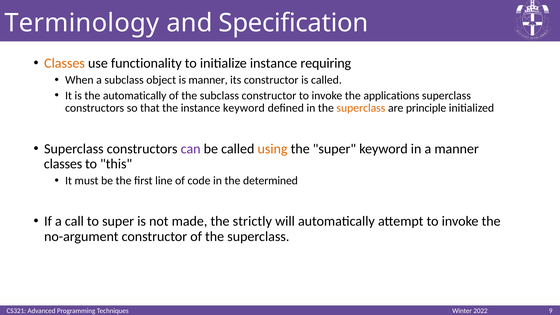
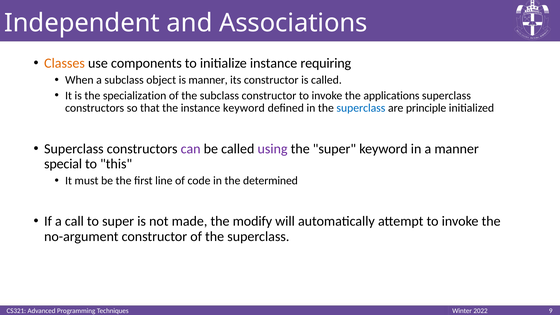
Terminology: Terminology -> Independent
Specification: Specification -> Associations
functionality: functionality -> components
the automatically: automatically -> specialization
superclass at (361, 108) colour: orange -> blue
using colour: orange -> purple
classes at (63, 164): classes -> special
strictly: strictly -> modify
